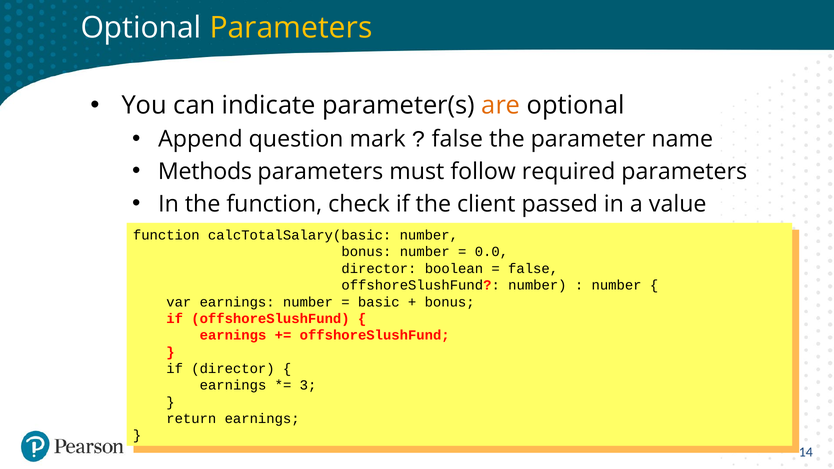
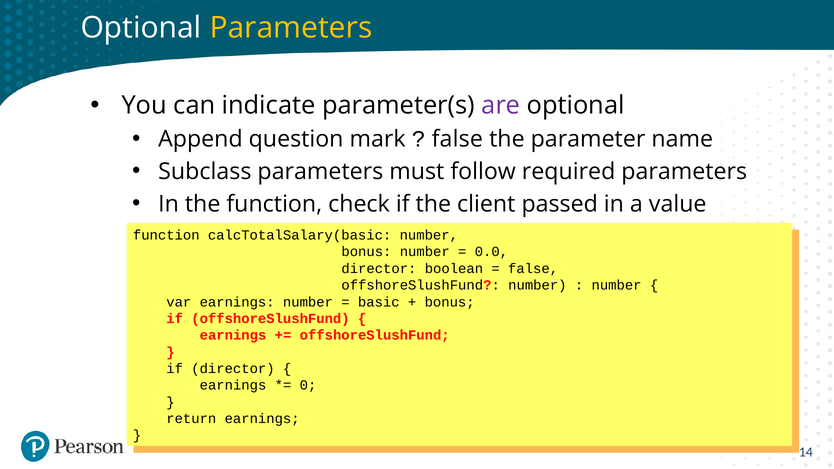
are colour: orange -> purple
Methods: Methods -> Subclass
3: 3 -> 0
